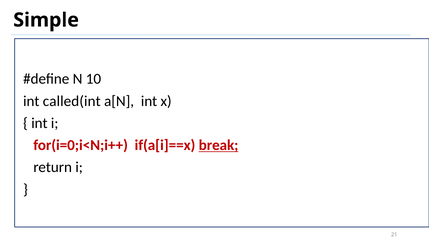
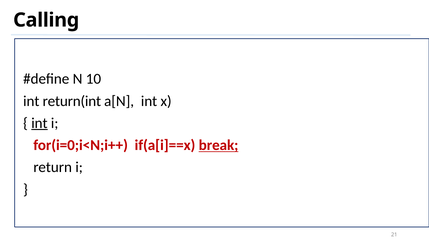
Simple: Simple -> Calling
called(int: called(int -> return(int
int at (39, 123) underline: none -> present
